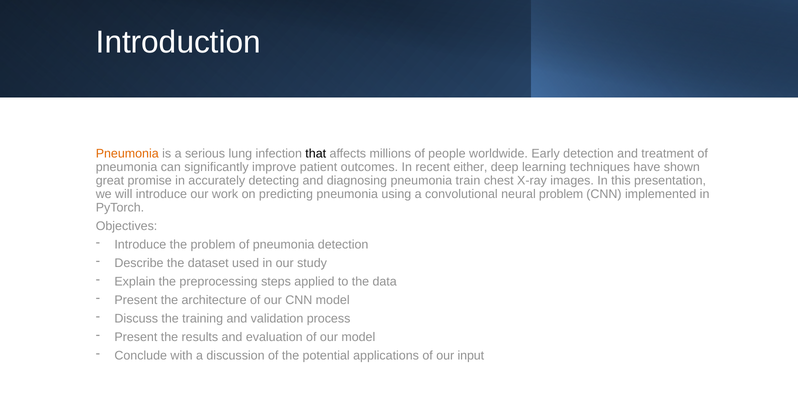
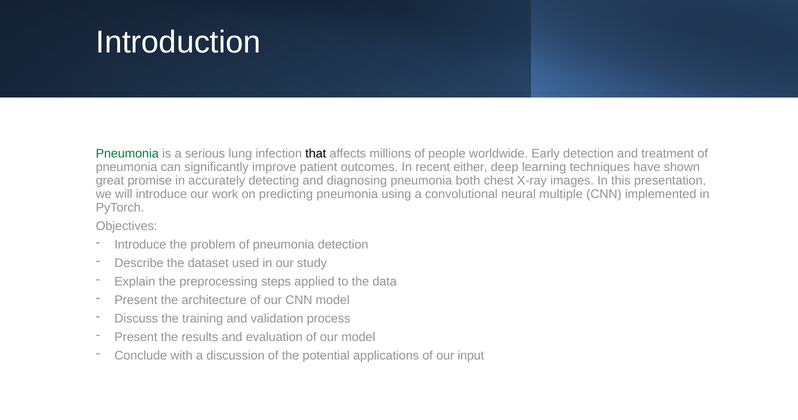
Pneumonia at (127, 154) colour: orange -> green
train: train -> both
neural problem: problem -> multiple
